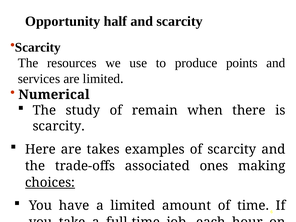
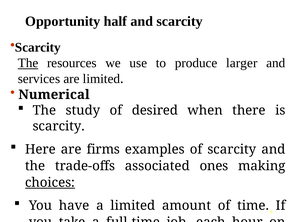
The at (28, 63) underline: none -> present
points: points -> larger
remain: remain -> desired
takes: takes -> firms
